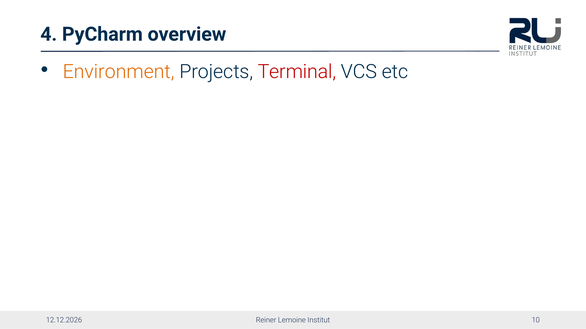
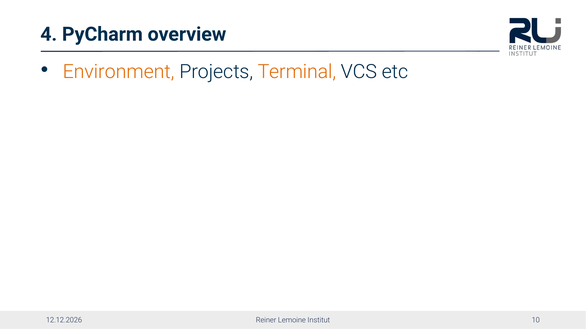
Terminal colour: red -> orange
